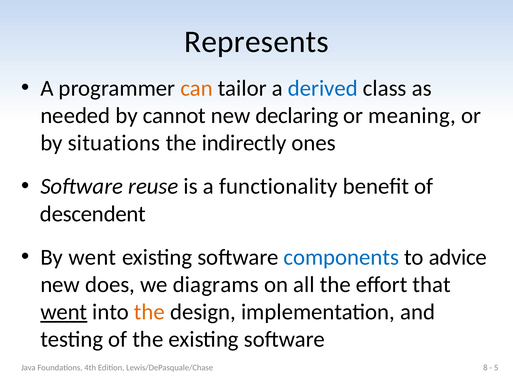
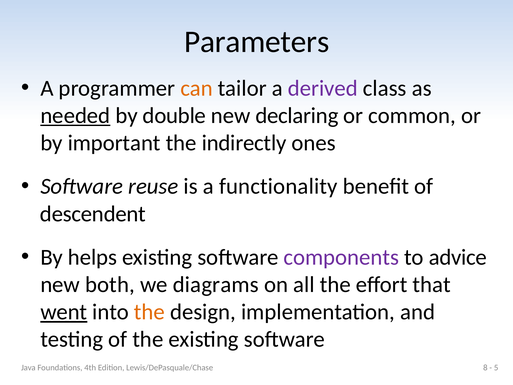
Represents: Represents -> Parameters
derived colour: blue -> purple
needed underline: none -> present
cannot: cannot -> double
meaning: meaning -> common
situations: situations -> important
By went: went -> helps
components colour: blue -> purple
does: does -> both
